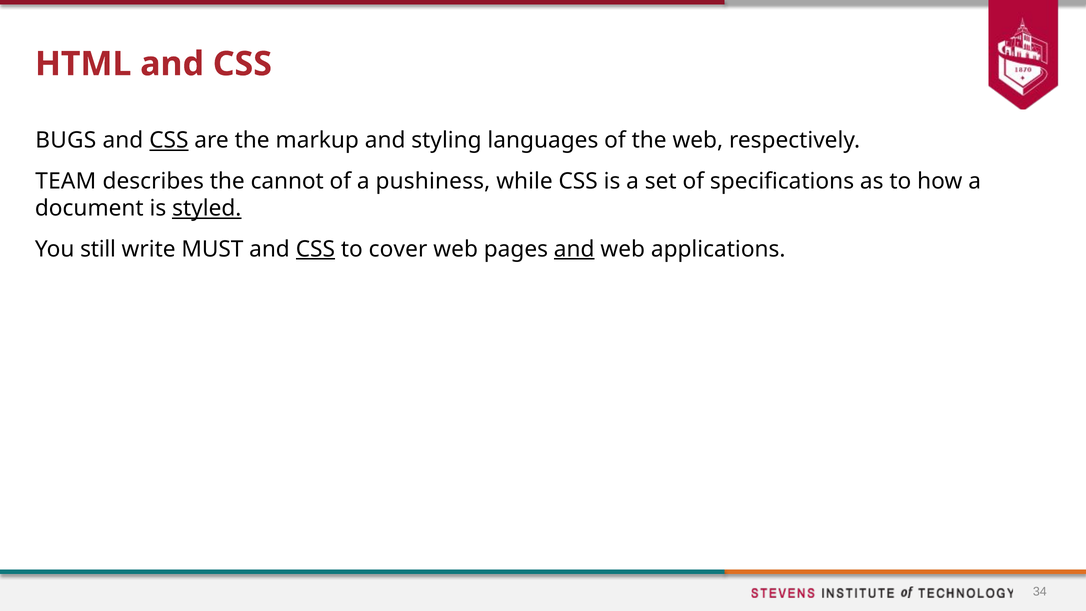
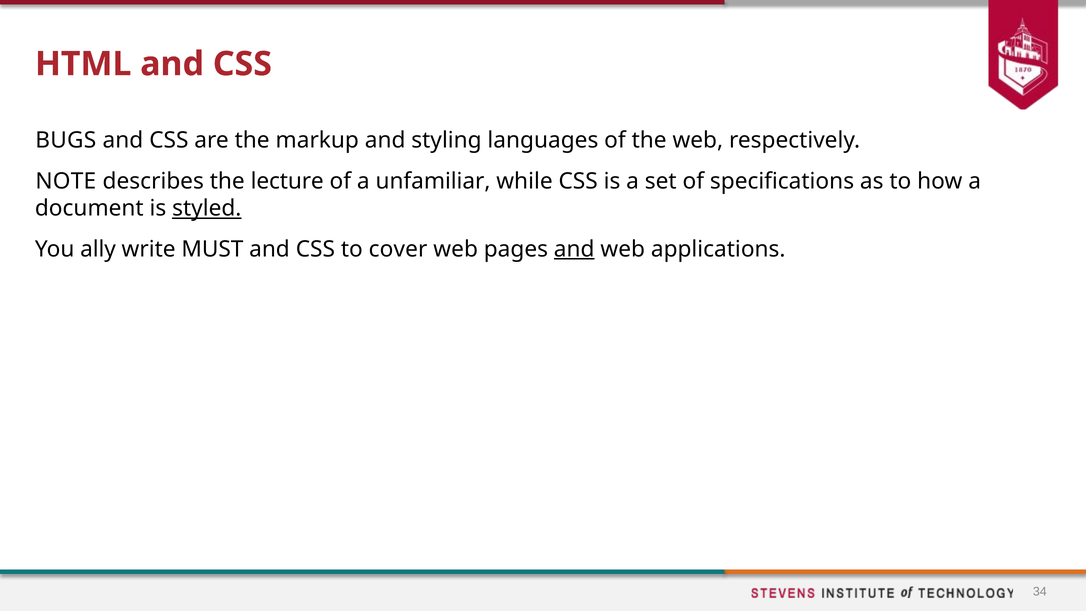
CSS at (169, 141) underline: present -> none
TEAM: TEAM -> NOTE
cannot: cannot -> lecture
pushiness: pushiness -> unfamiliar
still: still -> ally
CSS at (315, 249) underline: present -> none
